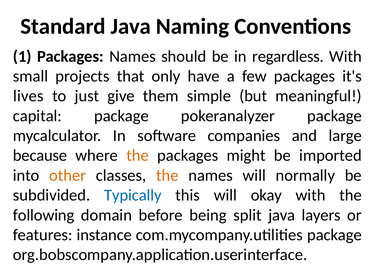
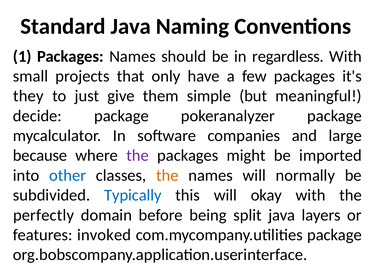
lives: lives -> they
capital: capital -> decide
the at (138, 156) colour: orange -> purple
other colour: orange -> blue
following: following -> perfectly
instance: instance -> invoked
